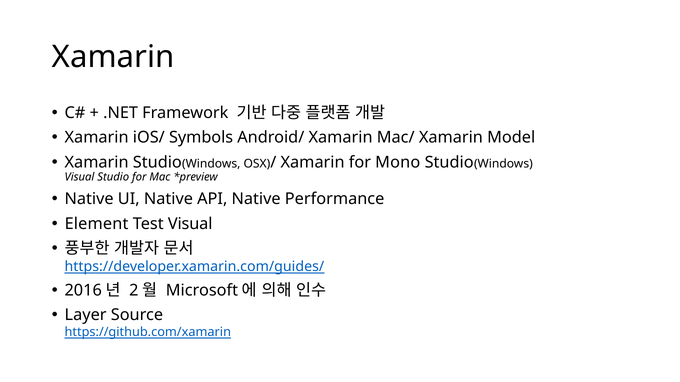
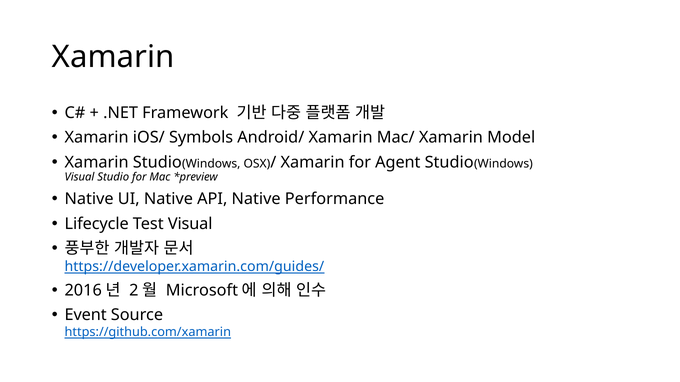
Mono: Mono -> Agent
Element: Element -> Lifecycle
Layer: Layer -> Event
